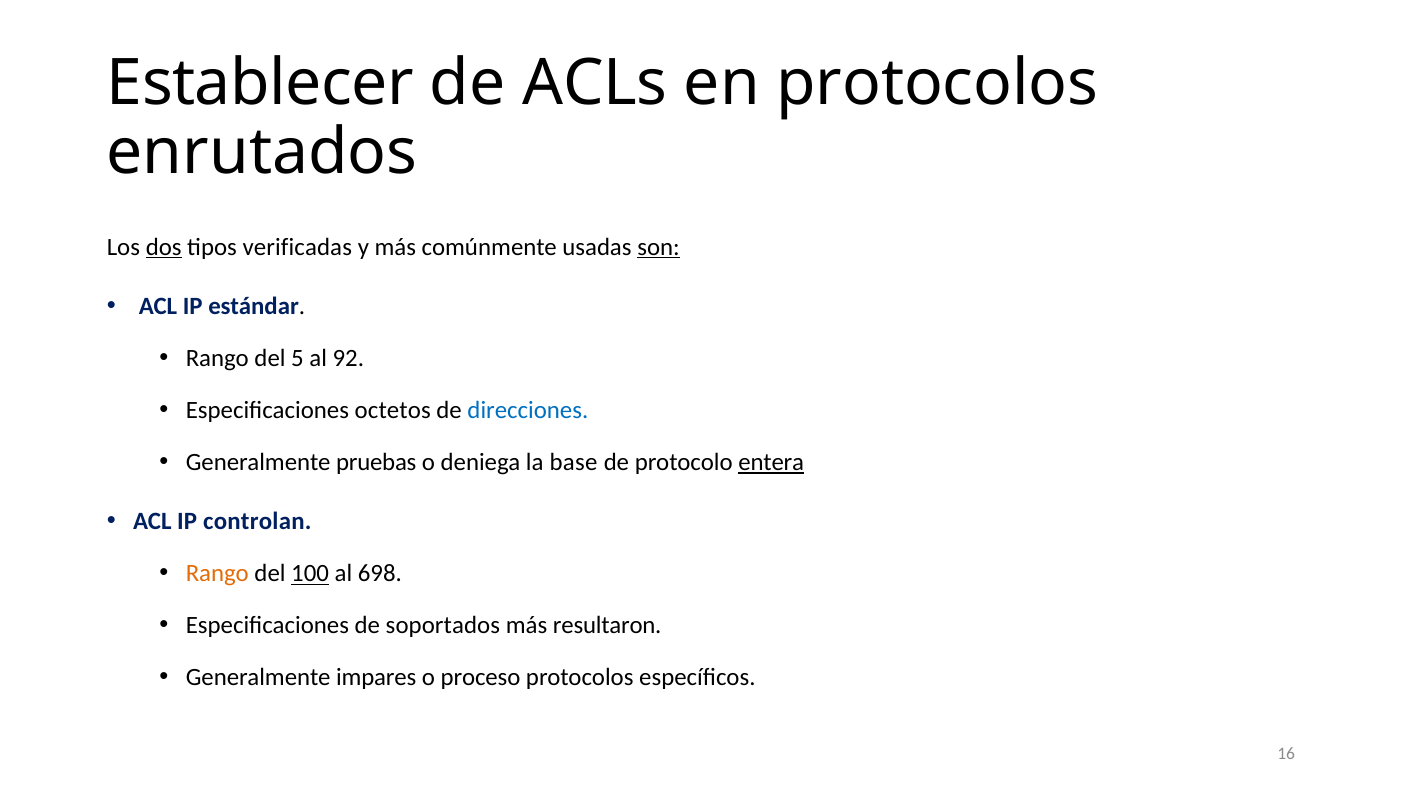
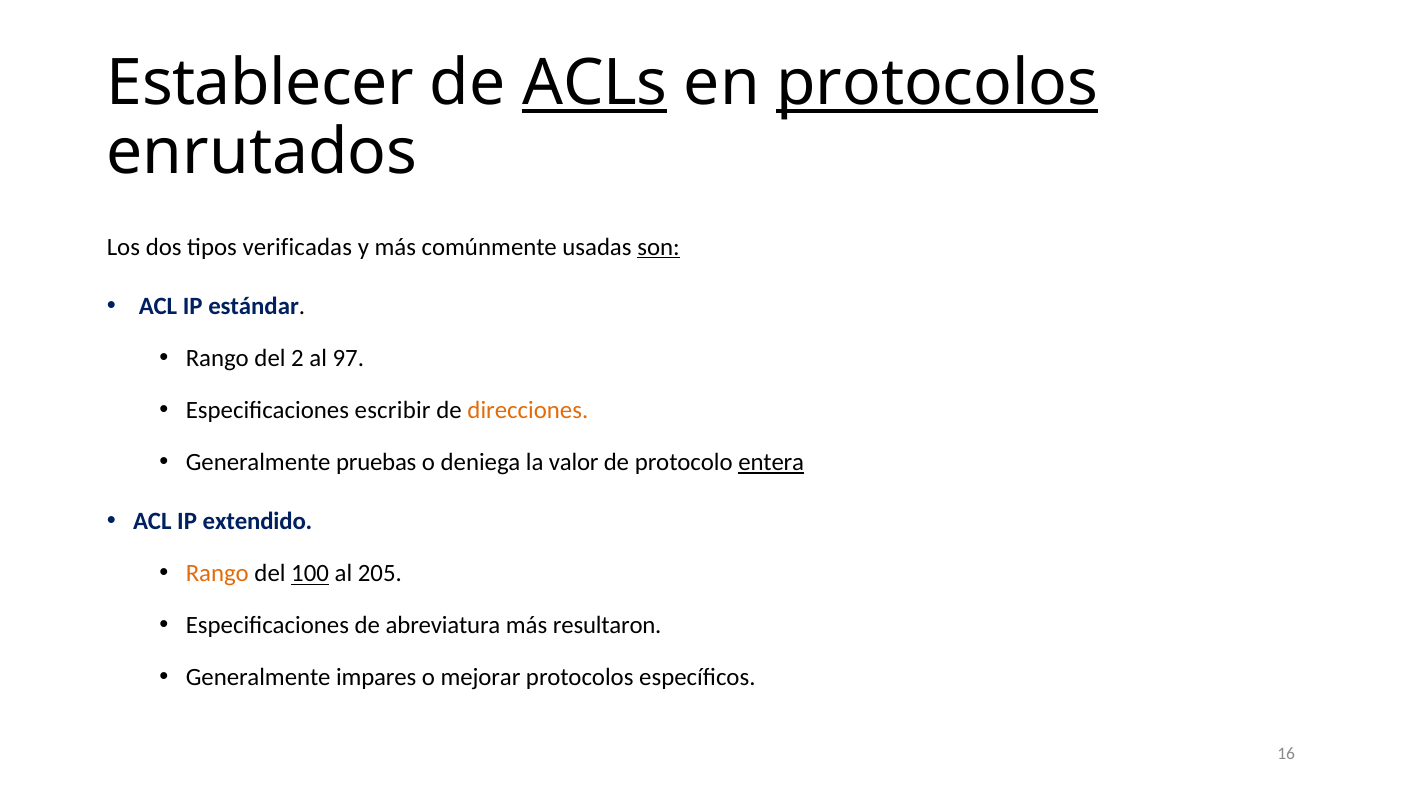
ACLs underline: none -> present
protocolos at (937, 83) underline: none -> present
dos underline: present -> none
5: 5 -> 2
92: 92 -> 97
octetos: octetos -> escribir
direcciones colour: blue -> orange
base: base -> valor
controlan: controlan -> extendido
698: 698 -> 205
soportados: soportados -> abreviatura
proceso: proceso -> mejorar
